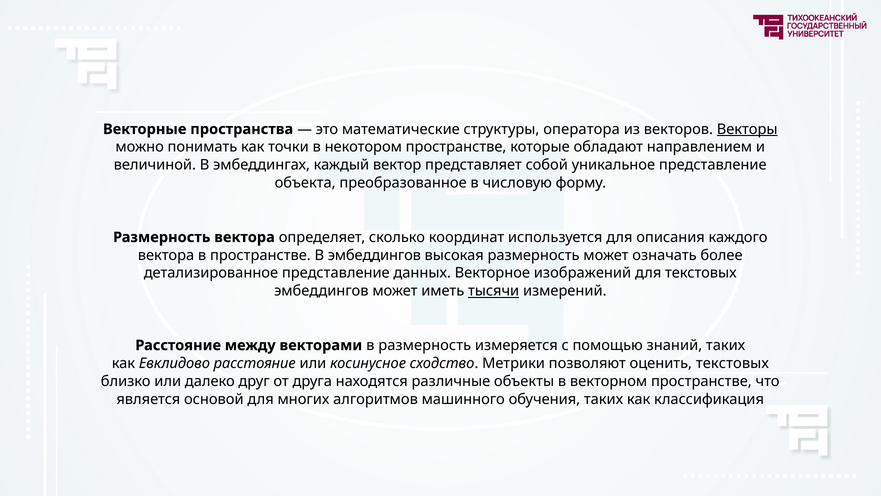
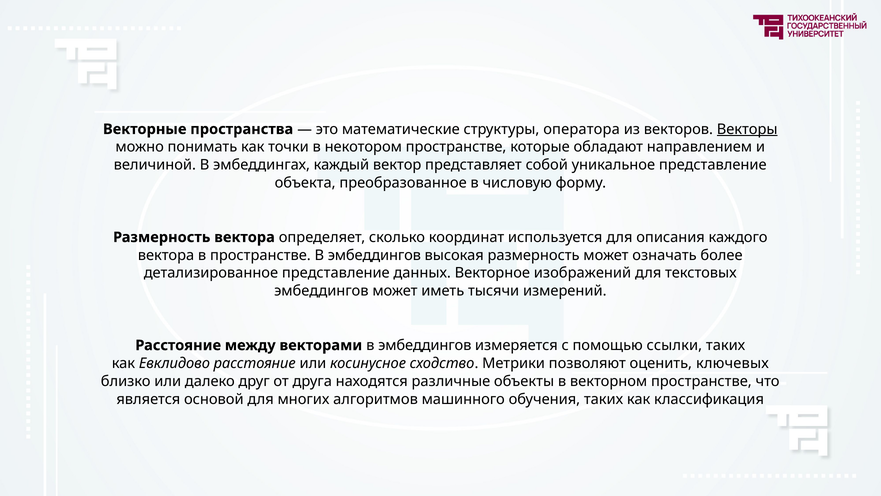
тысячи underline: present -> none
векторами в размерность: размерность -> эмбеддингов
знаний: знаний -> ссылки
оценить текстовых: текстовых -> ключевых
